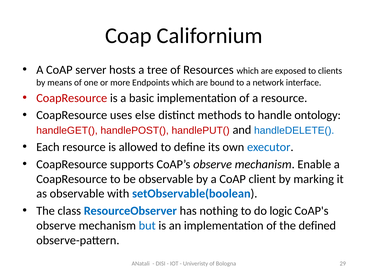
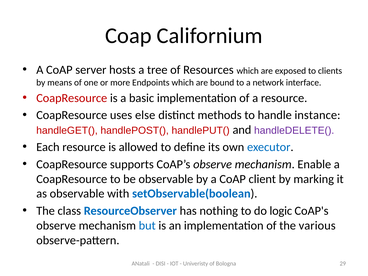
ontology: ontology -> instance
handleDELETE( colour: blue -> purple
defined: defined -> various
